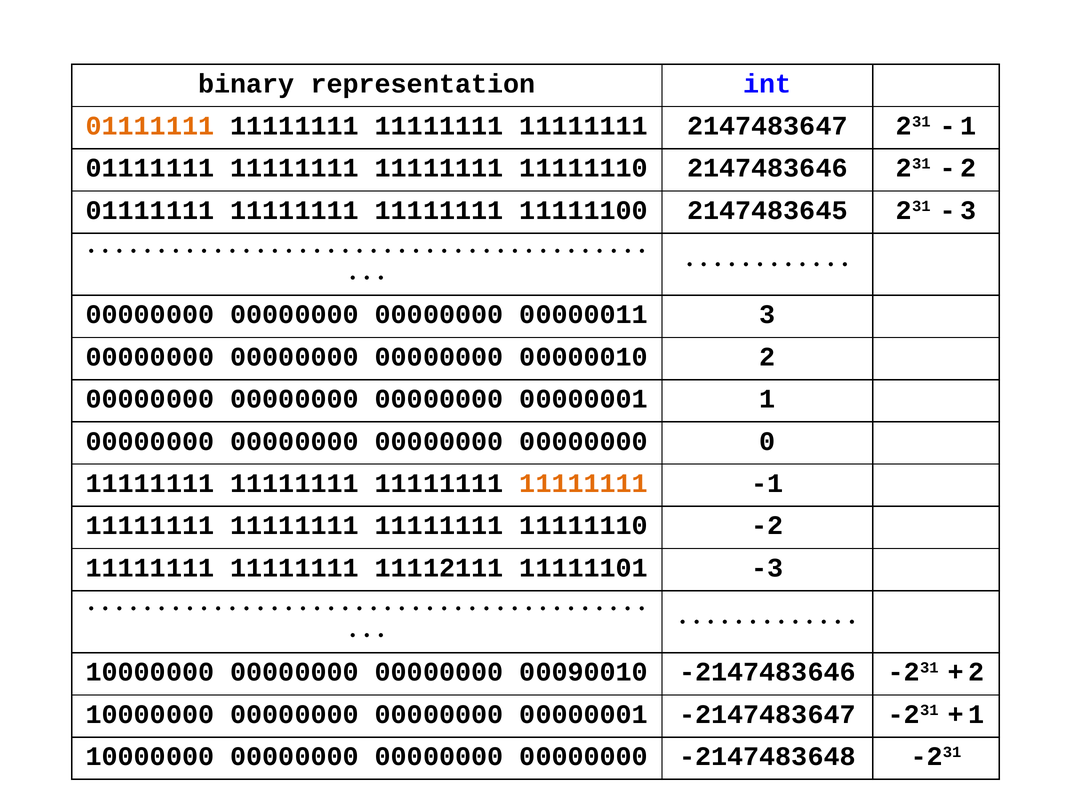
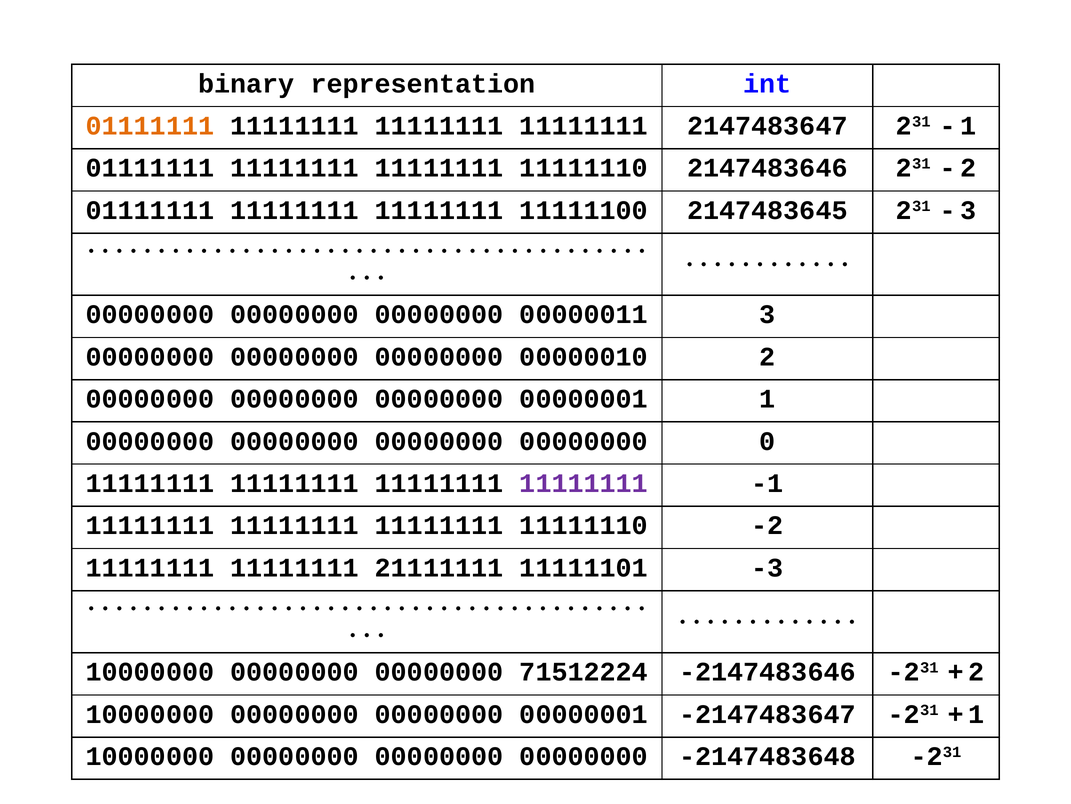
11111111 at (584, 483) colour: orange -> purple
11112111: 11112111 -> 21111111
00090010: 00090010 -> 71512224
